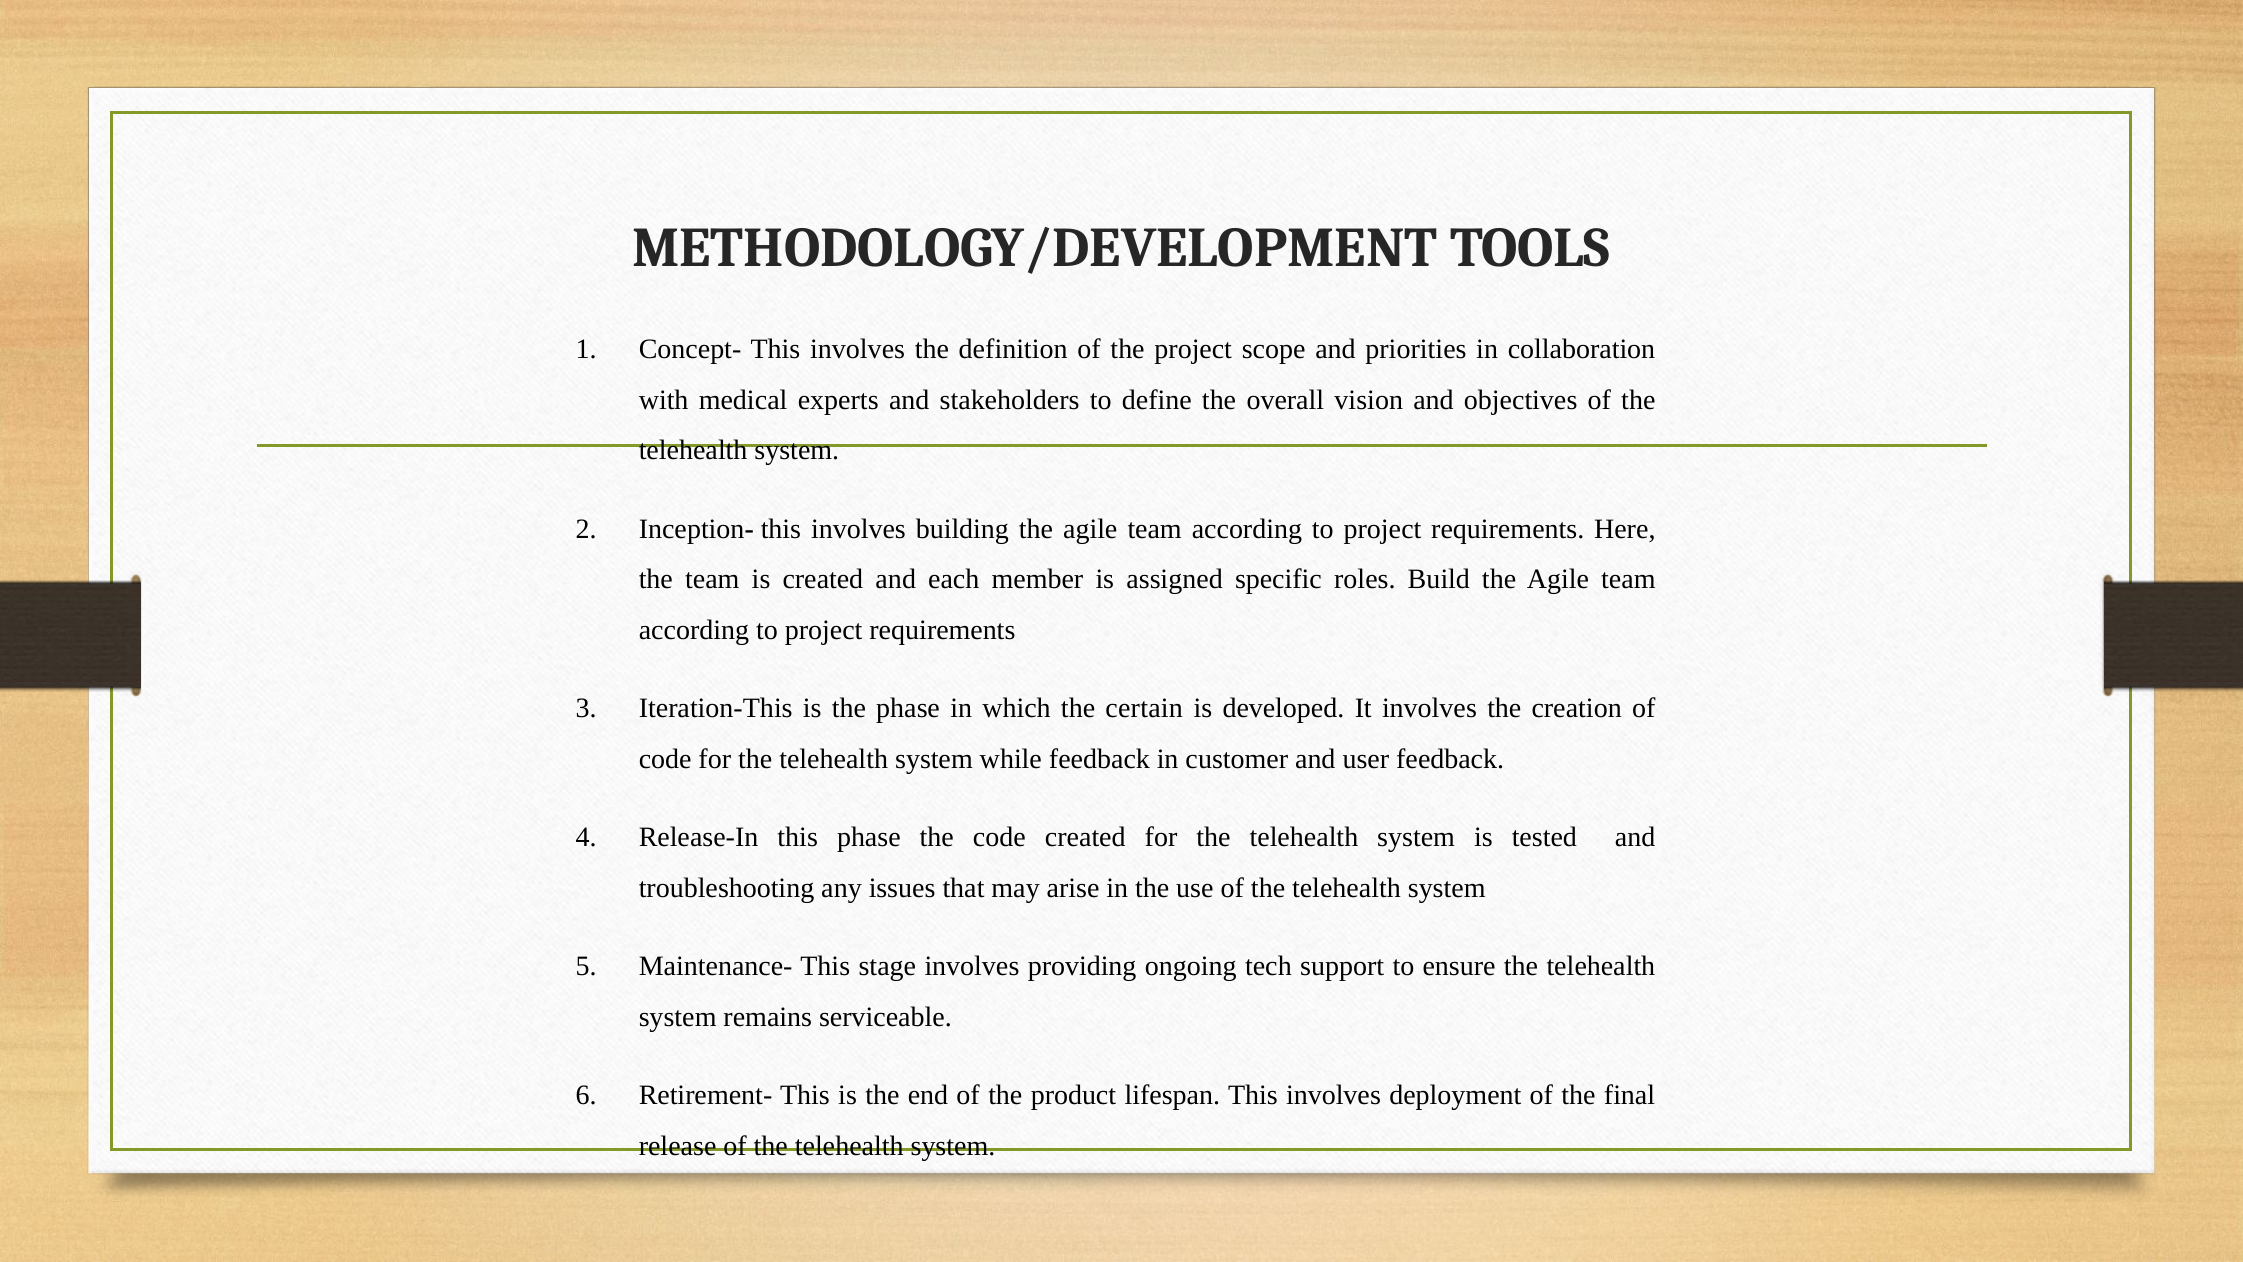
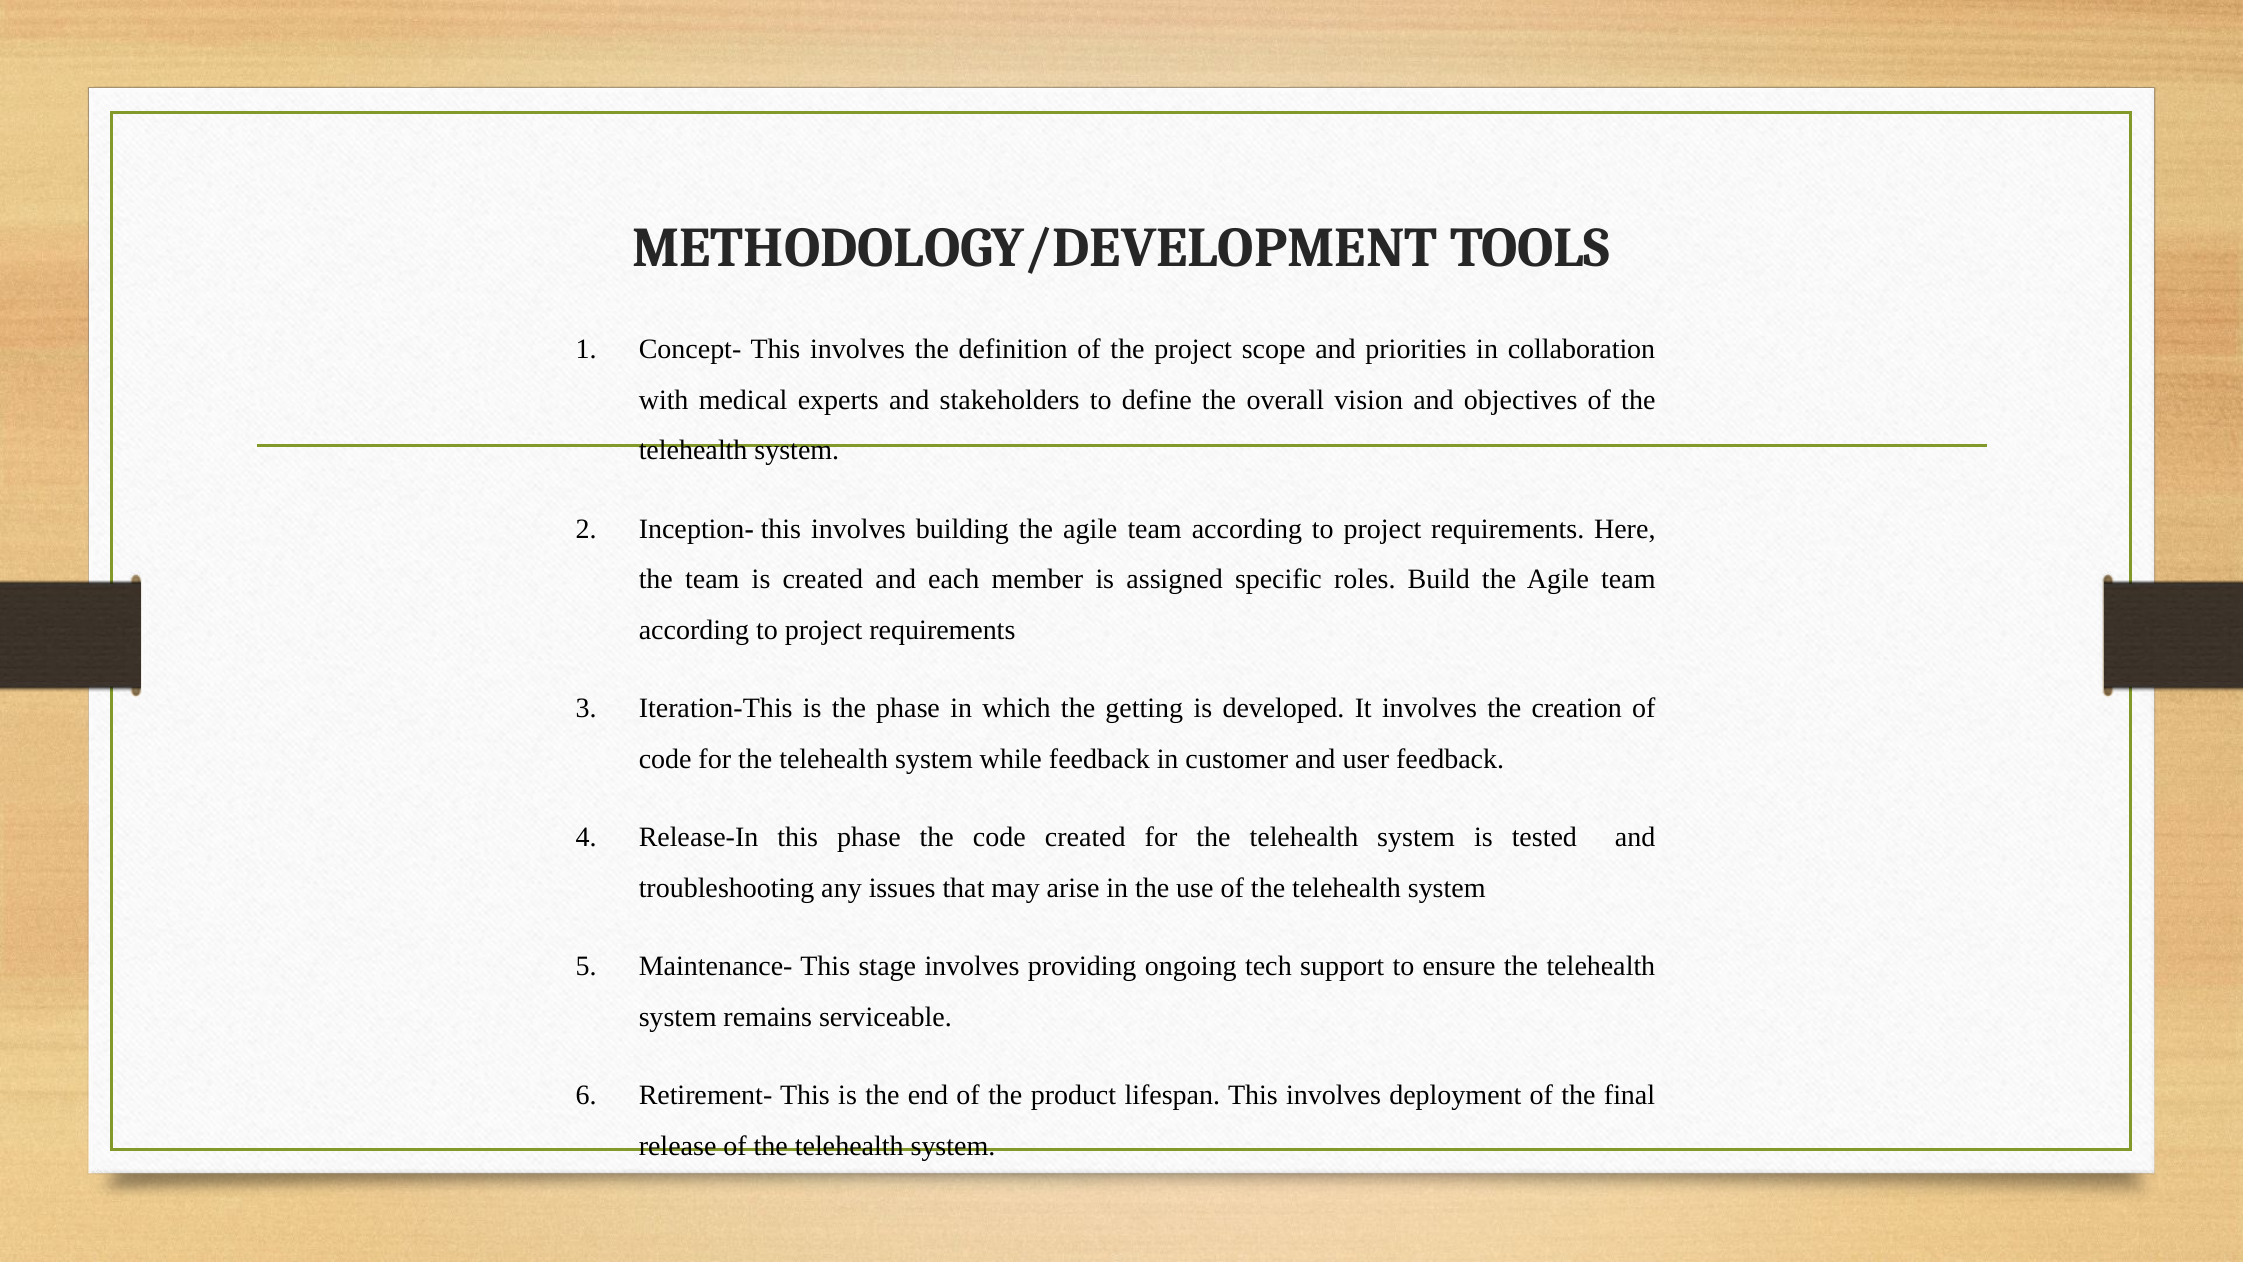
certain: certain -> getting
